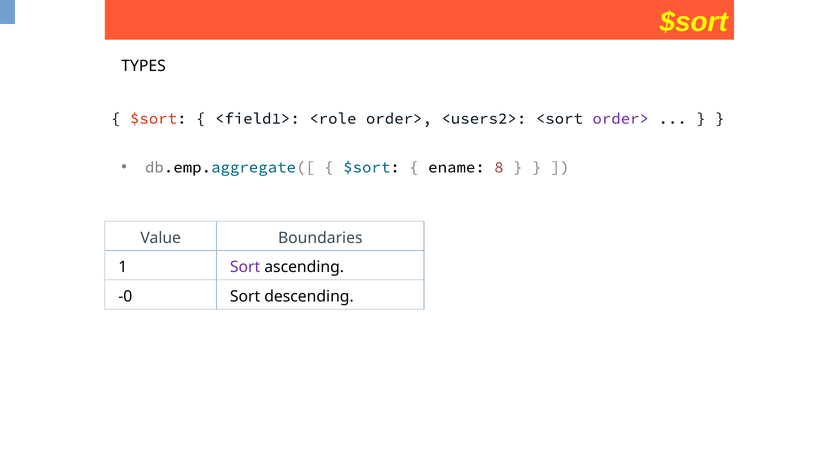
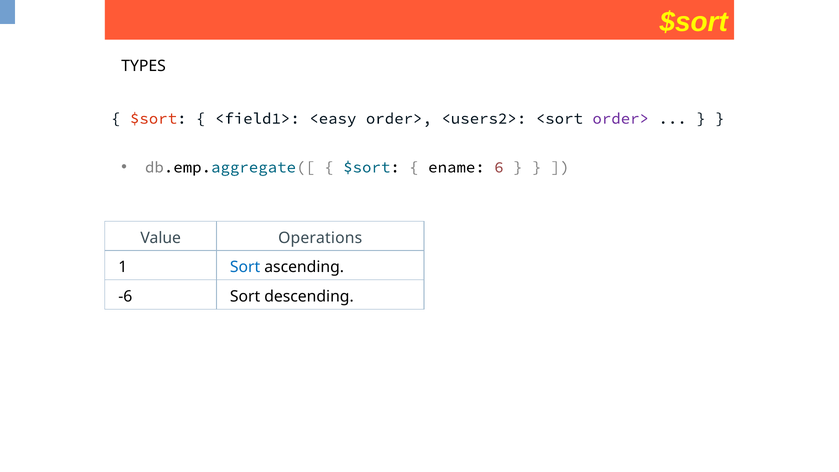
<role: <role -> <easy
8: 8 -> 6
Boundaries: Boundaries -> Operations
Sort at (245, 267) colour: purple -> blue
-0: -0 -> -6
